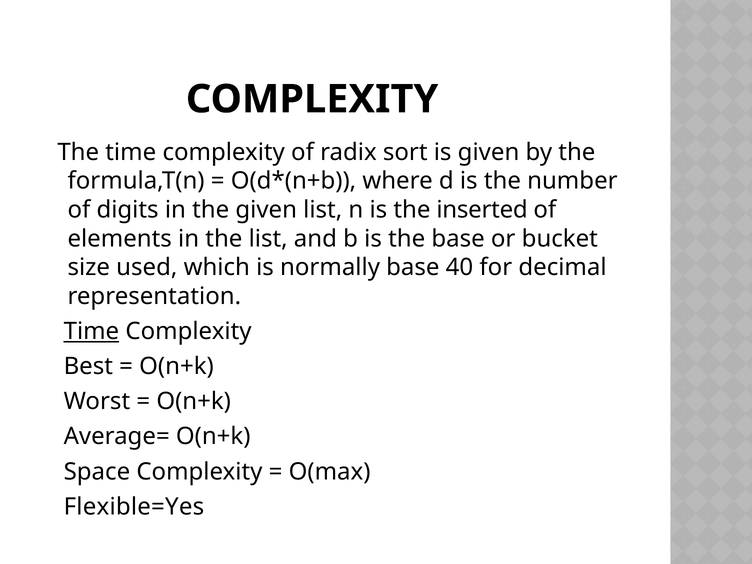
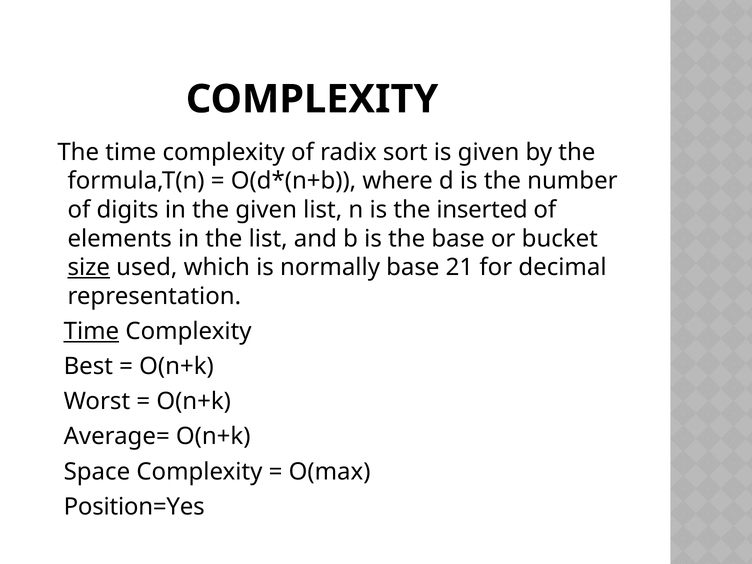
size underline: none -> present
40: 40 -> 21
Flexible=Yes: Flexible=Yes -> Position=Yes
